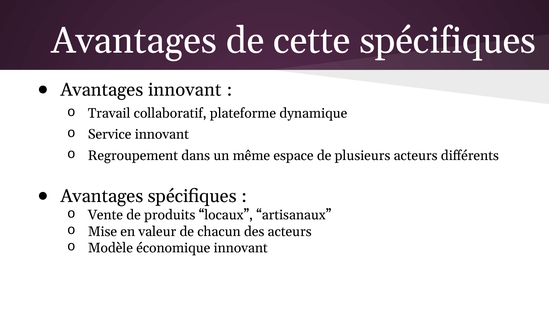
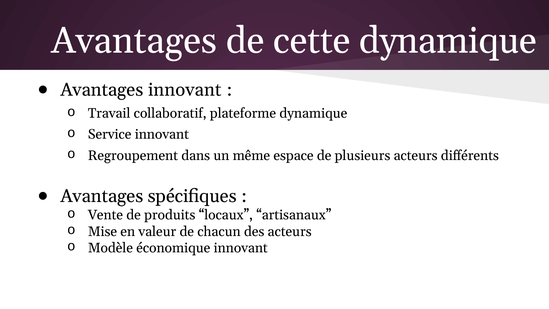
cette spécifiques: spécifiques -> dynamique
